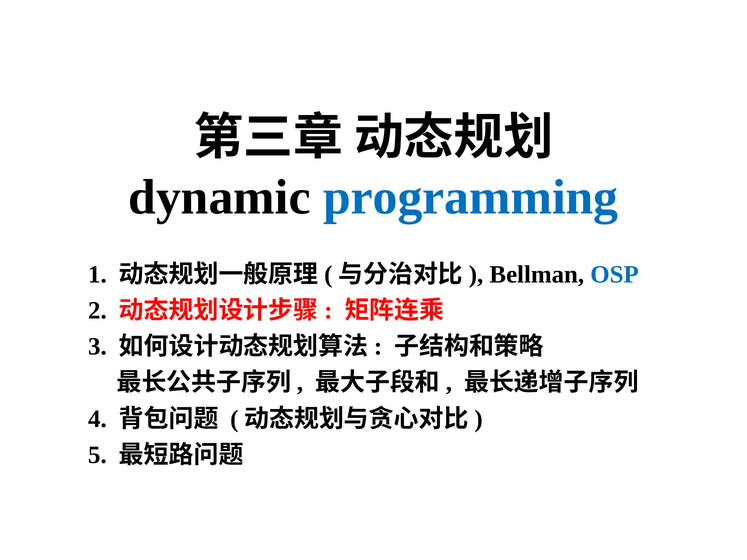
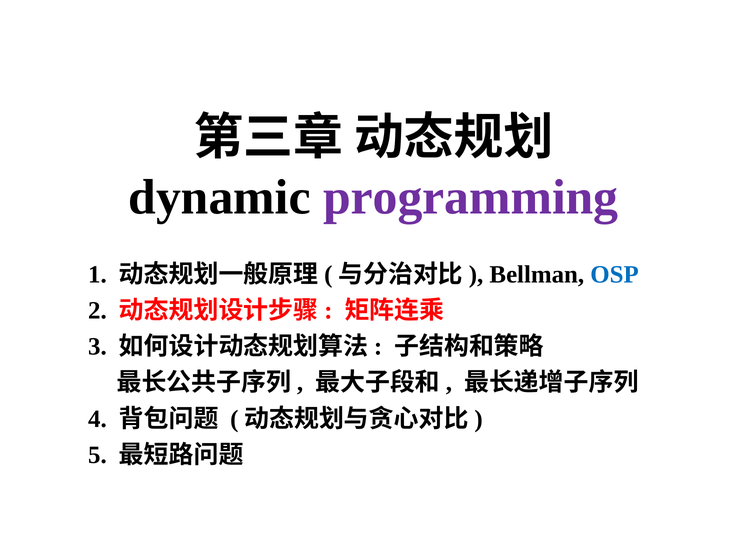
programming colour: blue -> purple
